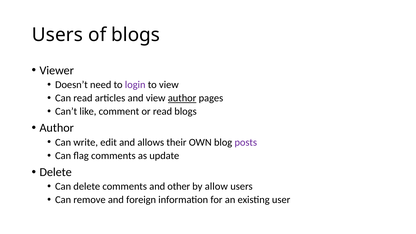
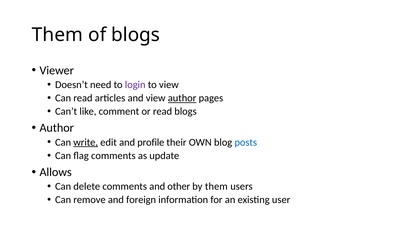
Users at (57, 35): Users -> Them
write underline: none -> present
allows: allows -> profile
posts colour: purple -> blue
Delete at (56, 172): Delete -> Allows
by allow: allow -> them
